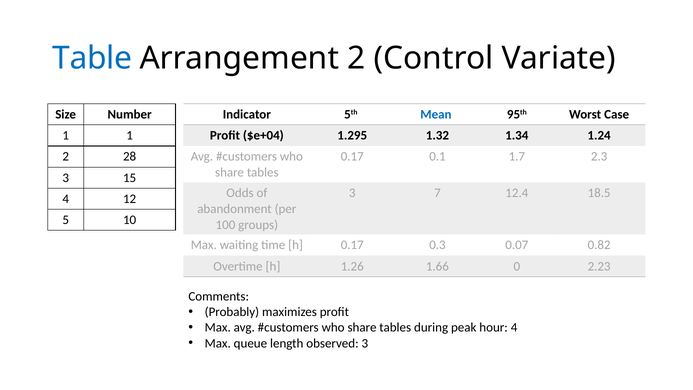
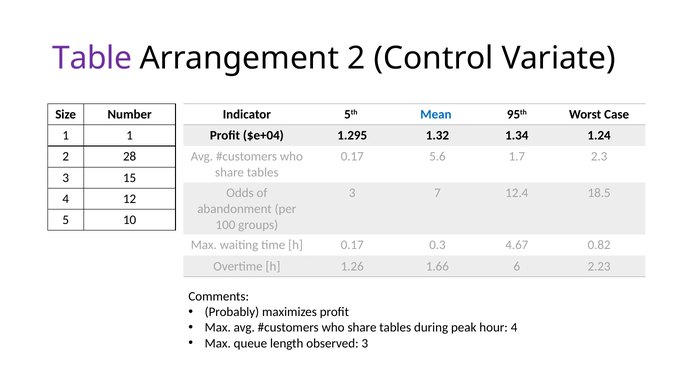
Table colour: blue -> purple
0.1: 0.1 -> 5.6
0.07: 0.07 -> 4.67
0: 0 -> 6
